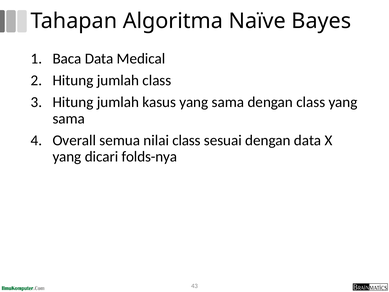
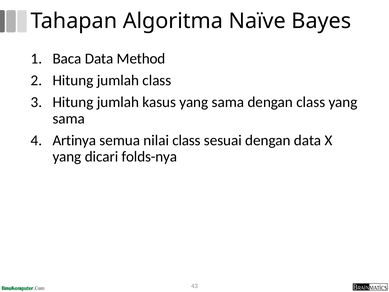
Medical: Medical -> Method
Overall: Overall -> Artinya
